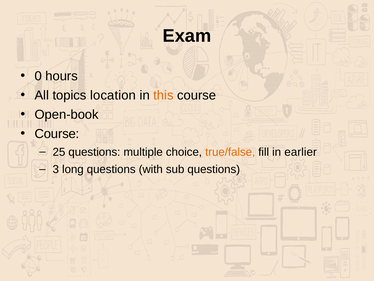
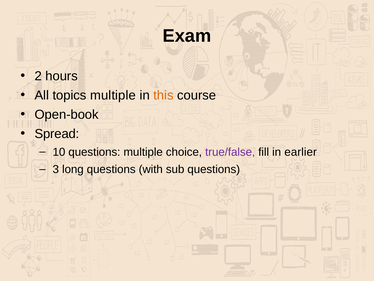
0: 0 -> 2
topics location: location -> multiple
Course at (57, 134): Course -> Spread
25: 25 -> 10
true/false colour: orange -> purple
